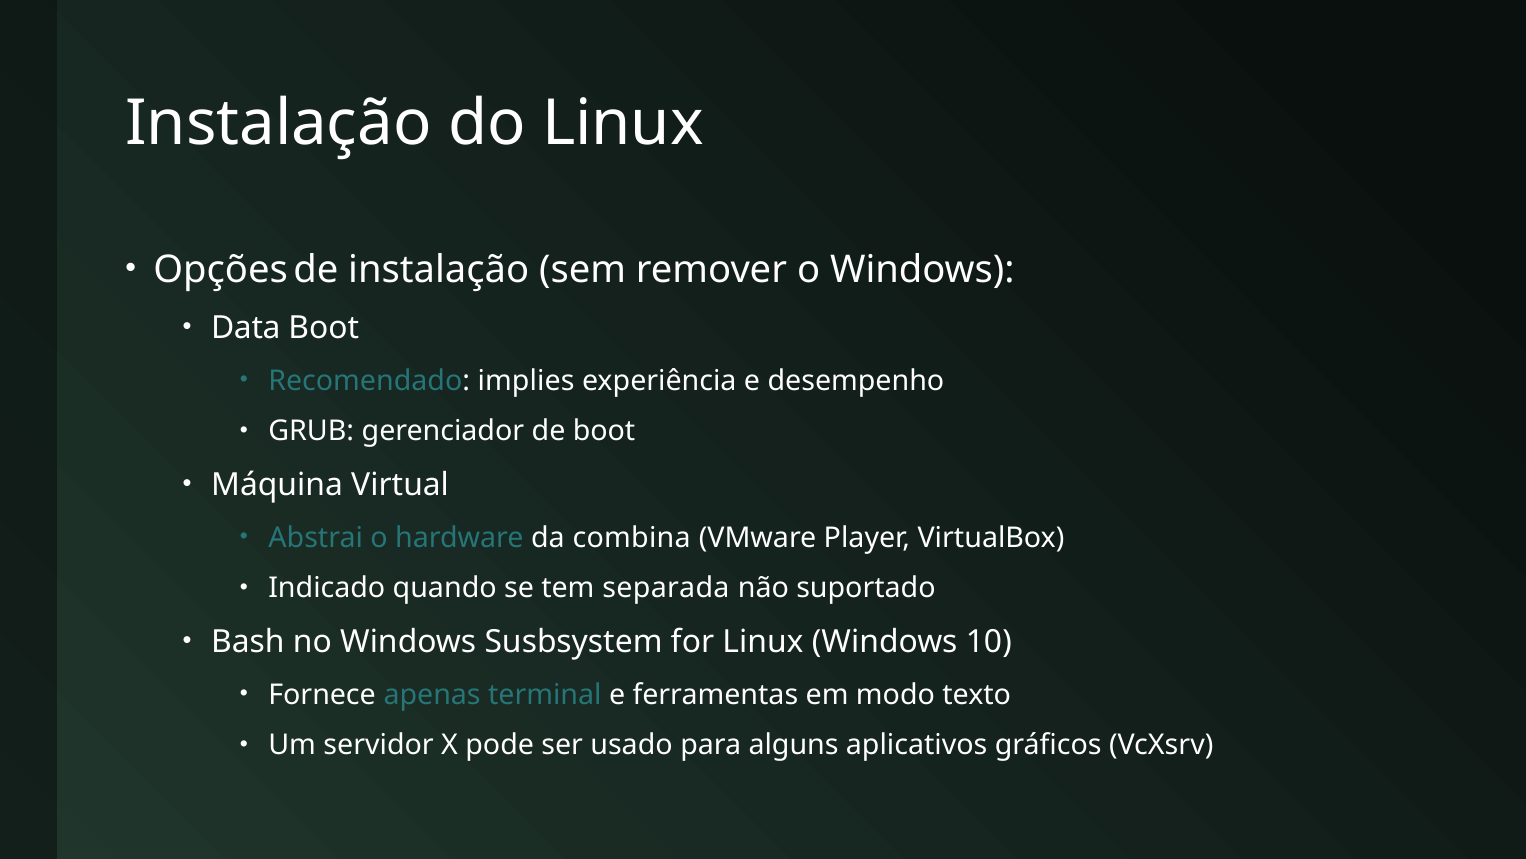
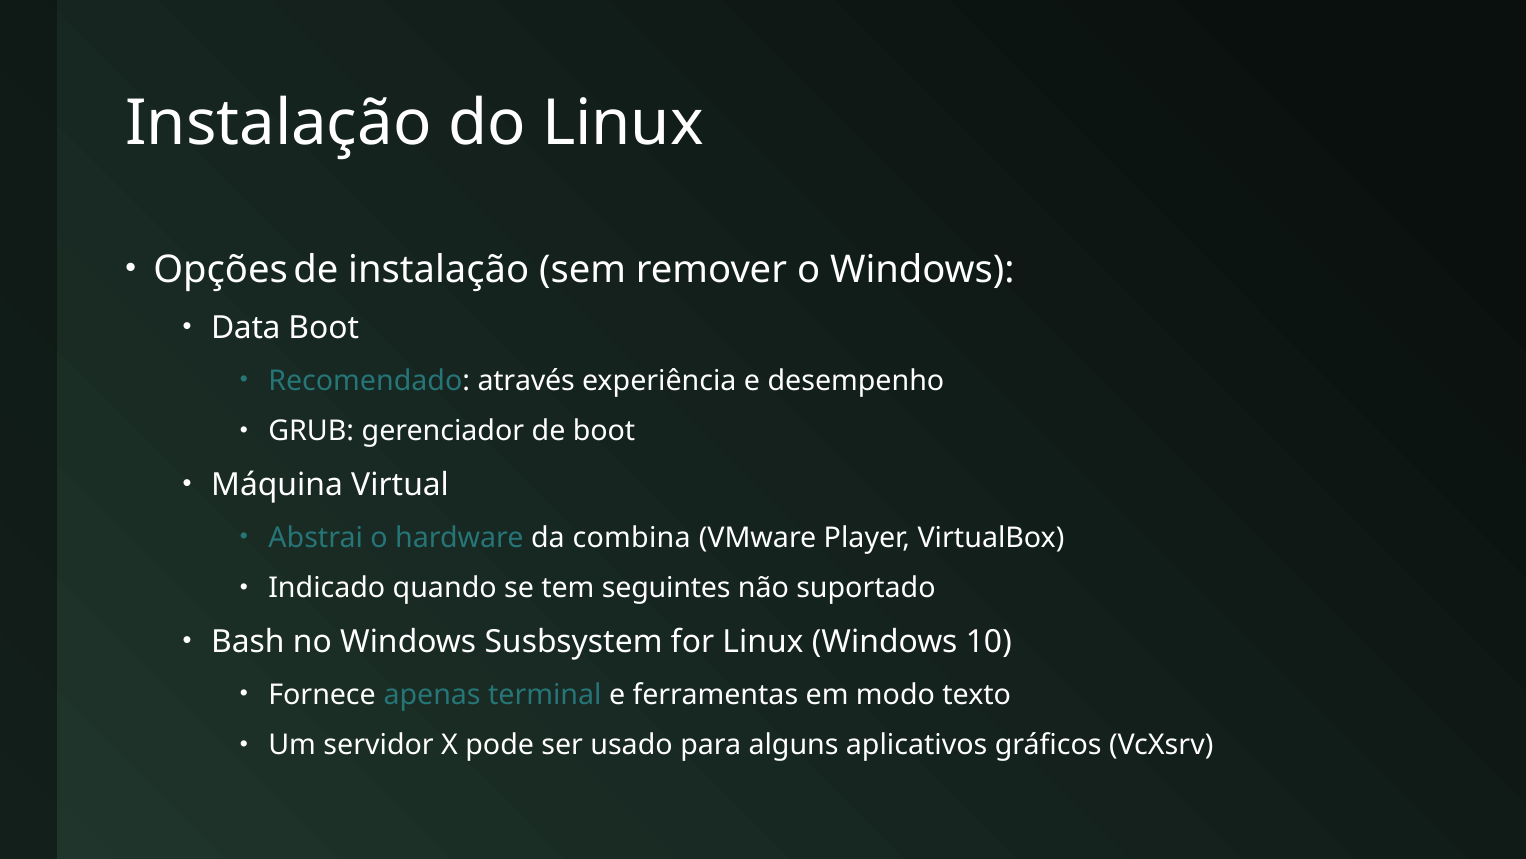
implies: implies -> através
separada: separada -> seguintes
